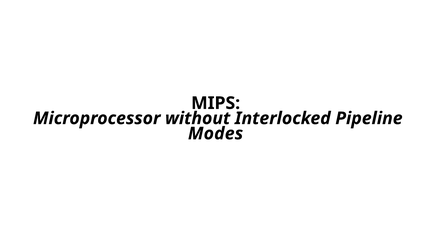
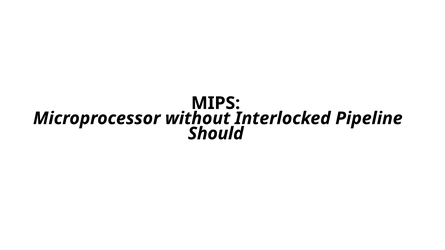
Modes: Modes -> Should
